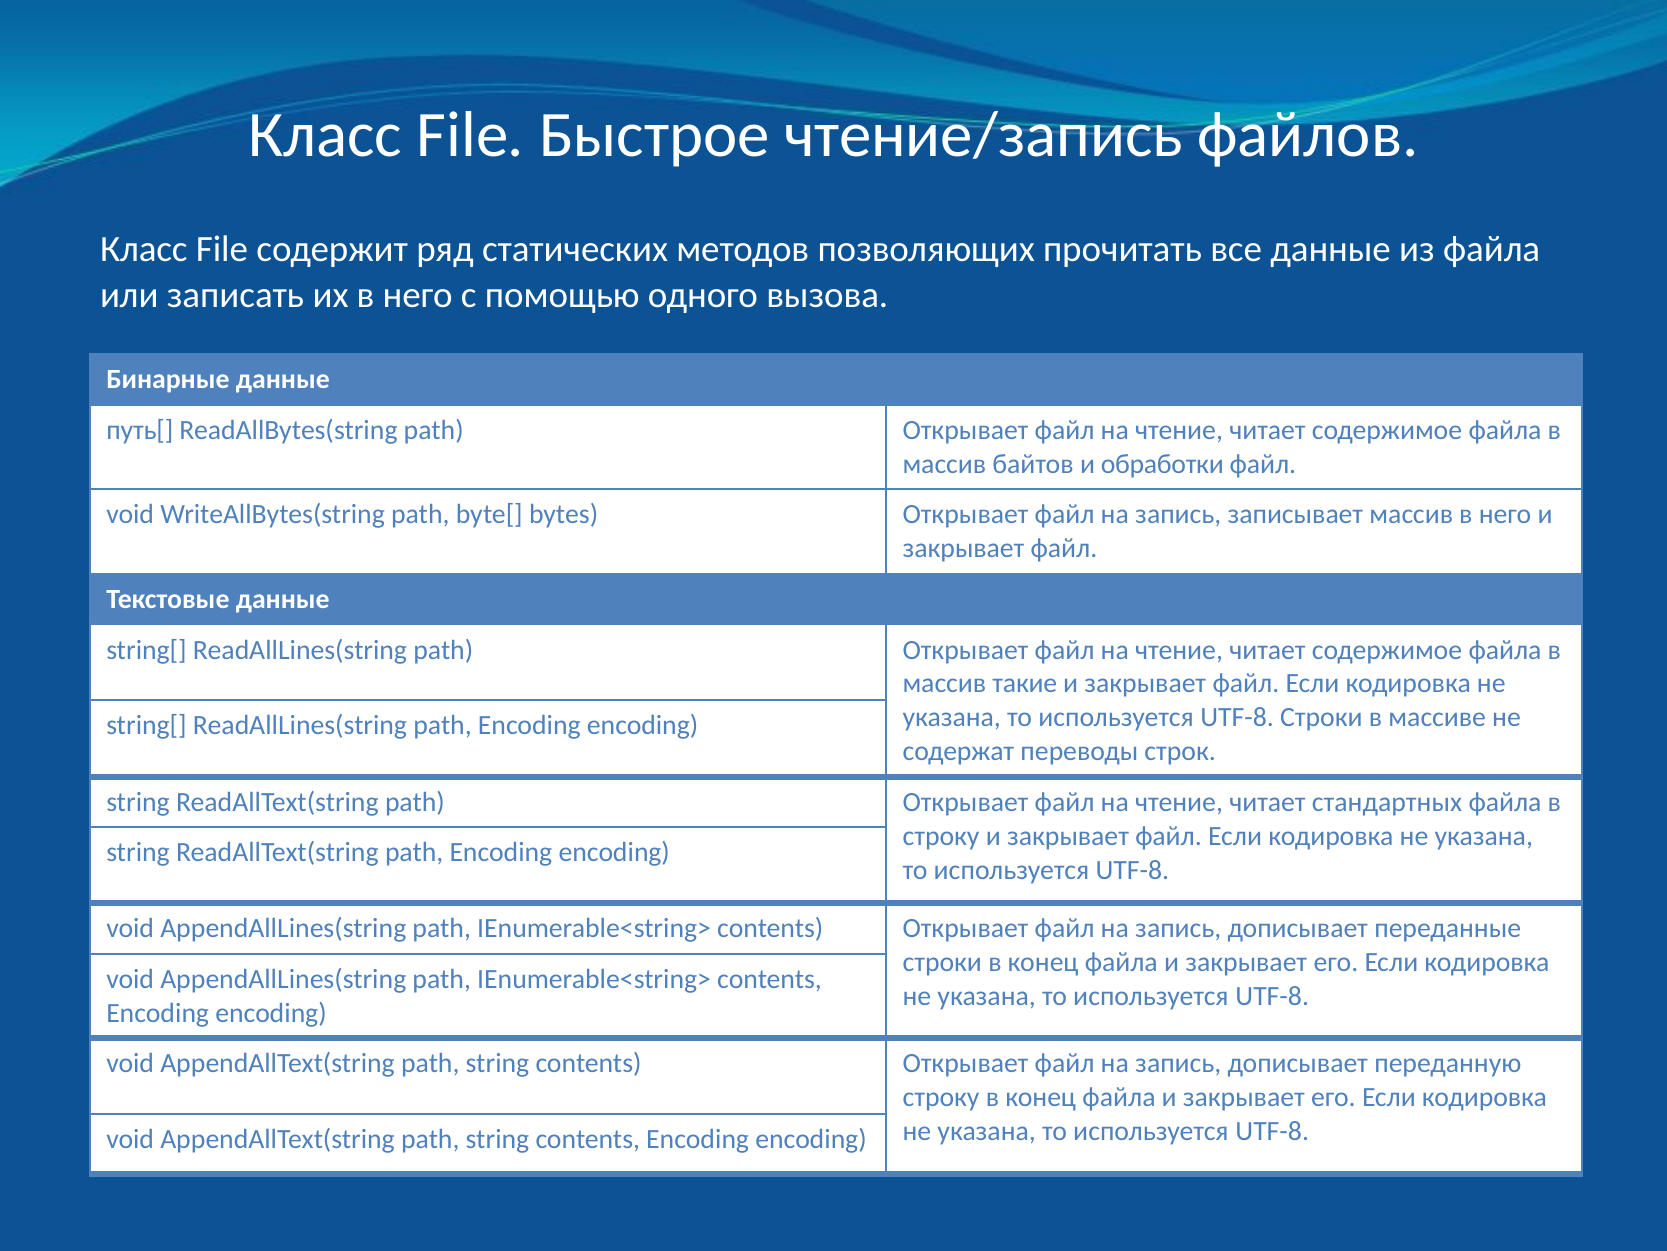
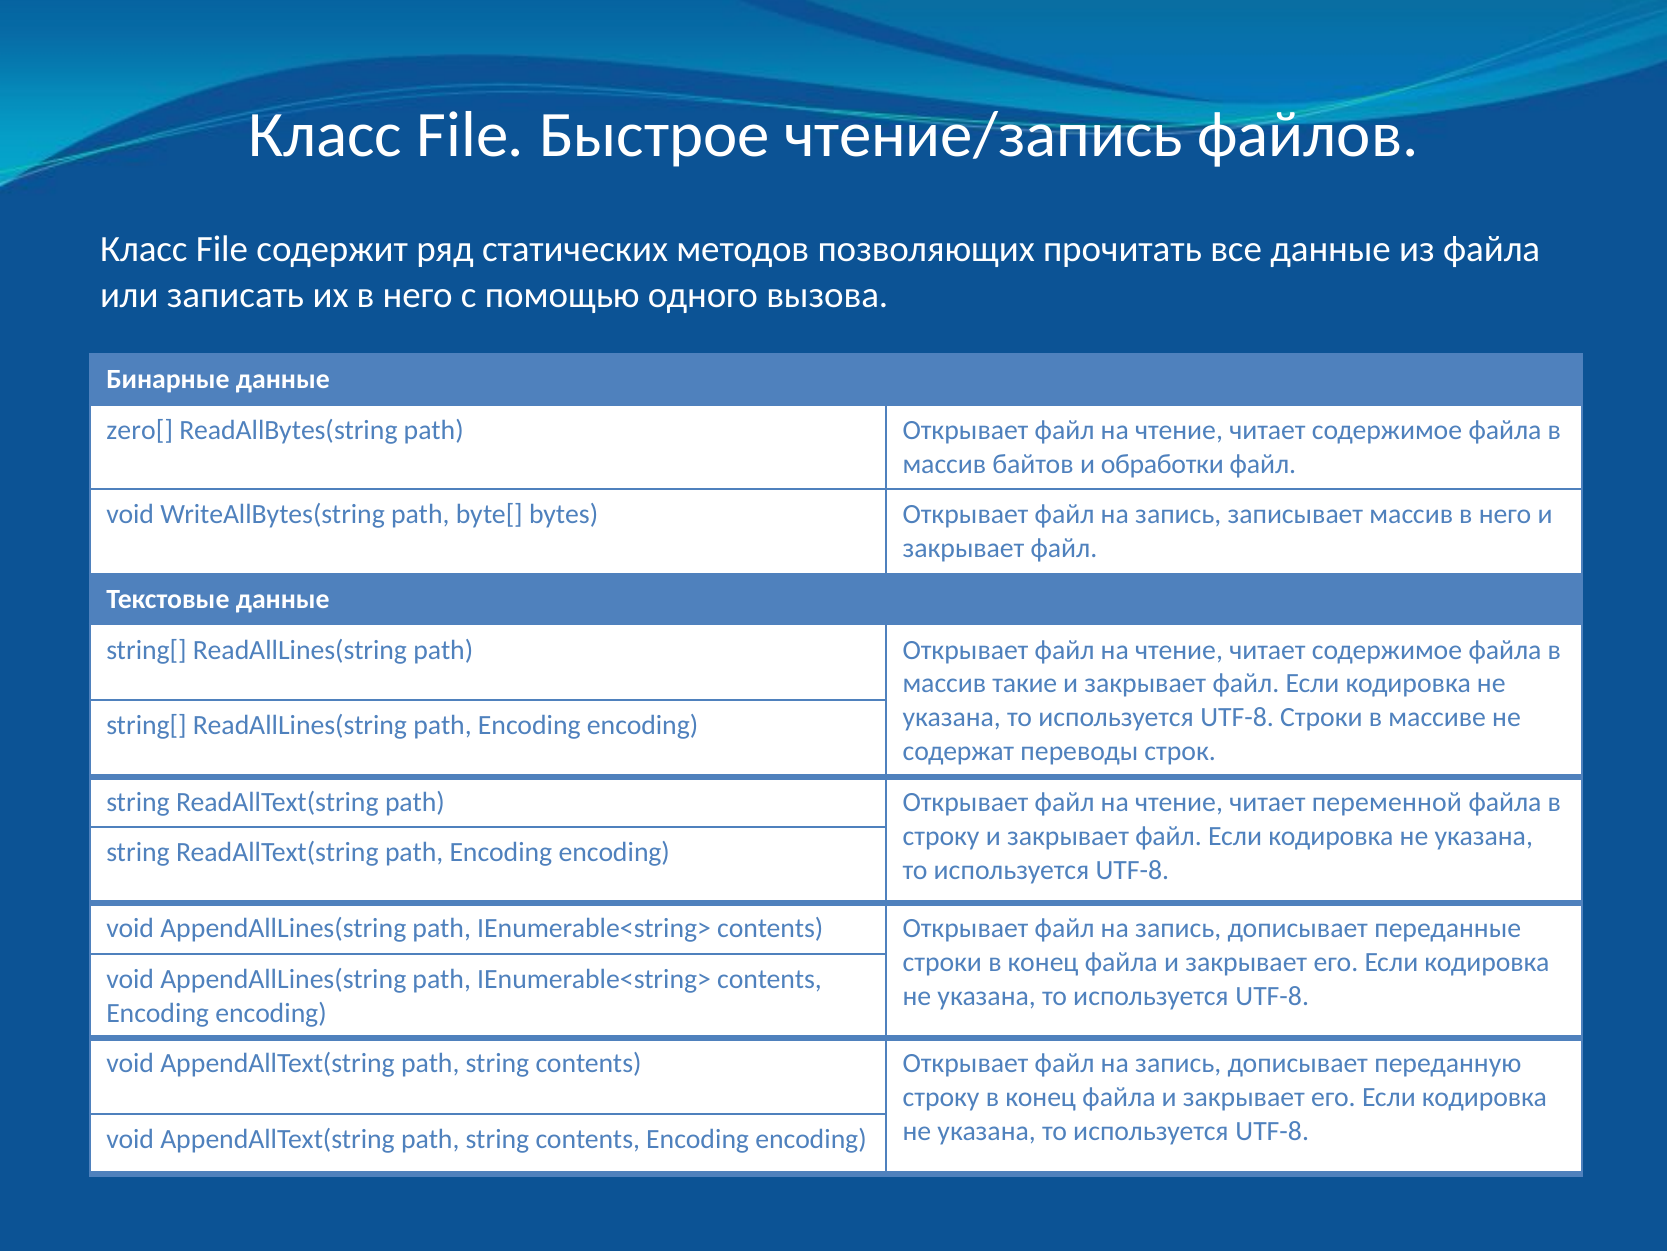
путь[: путь[ -> zero[
стандартных: стандартных -> переменной
